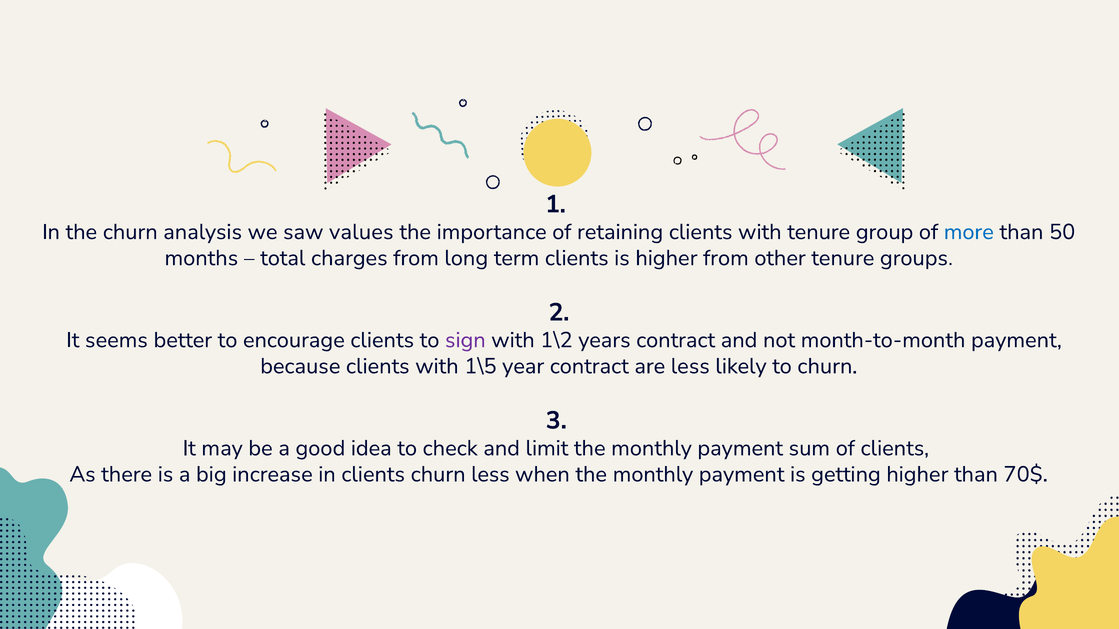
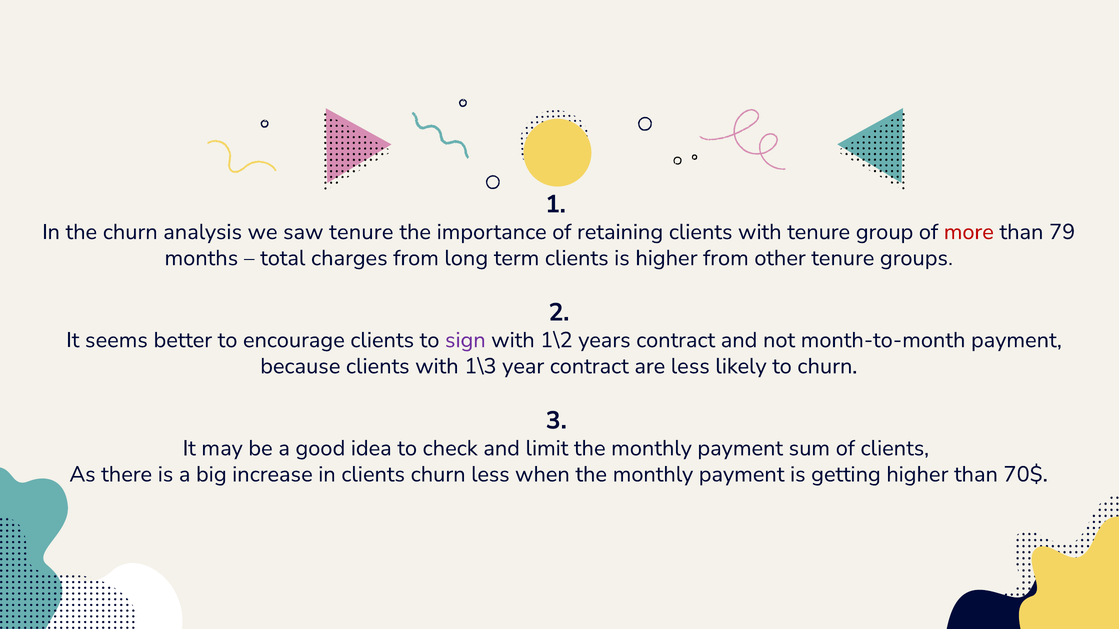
saw values: values -> tenure
more colour: blue -> red
50: 50 -> 79
1\5: 1\5 -> 1\3
